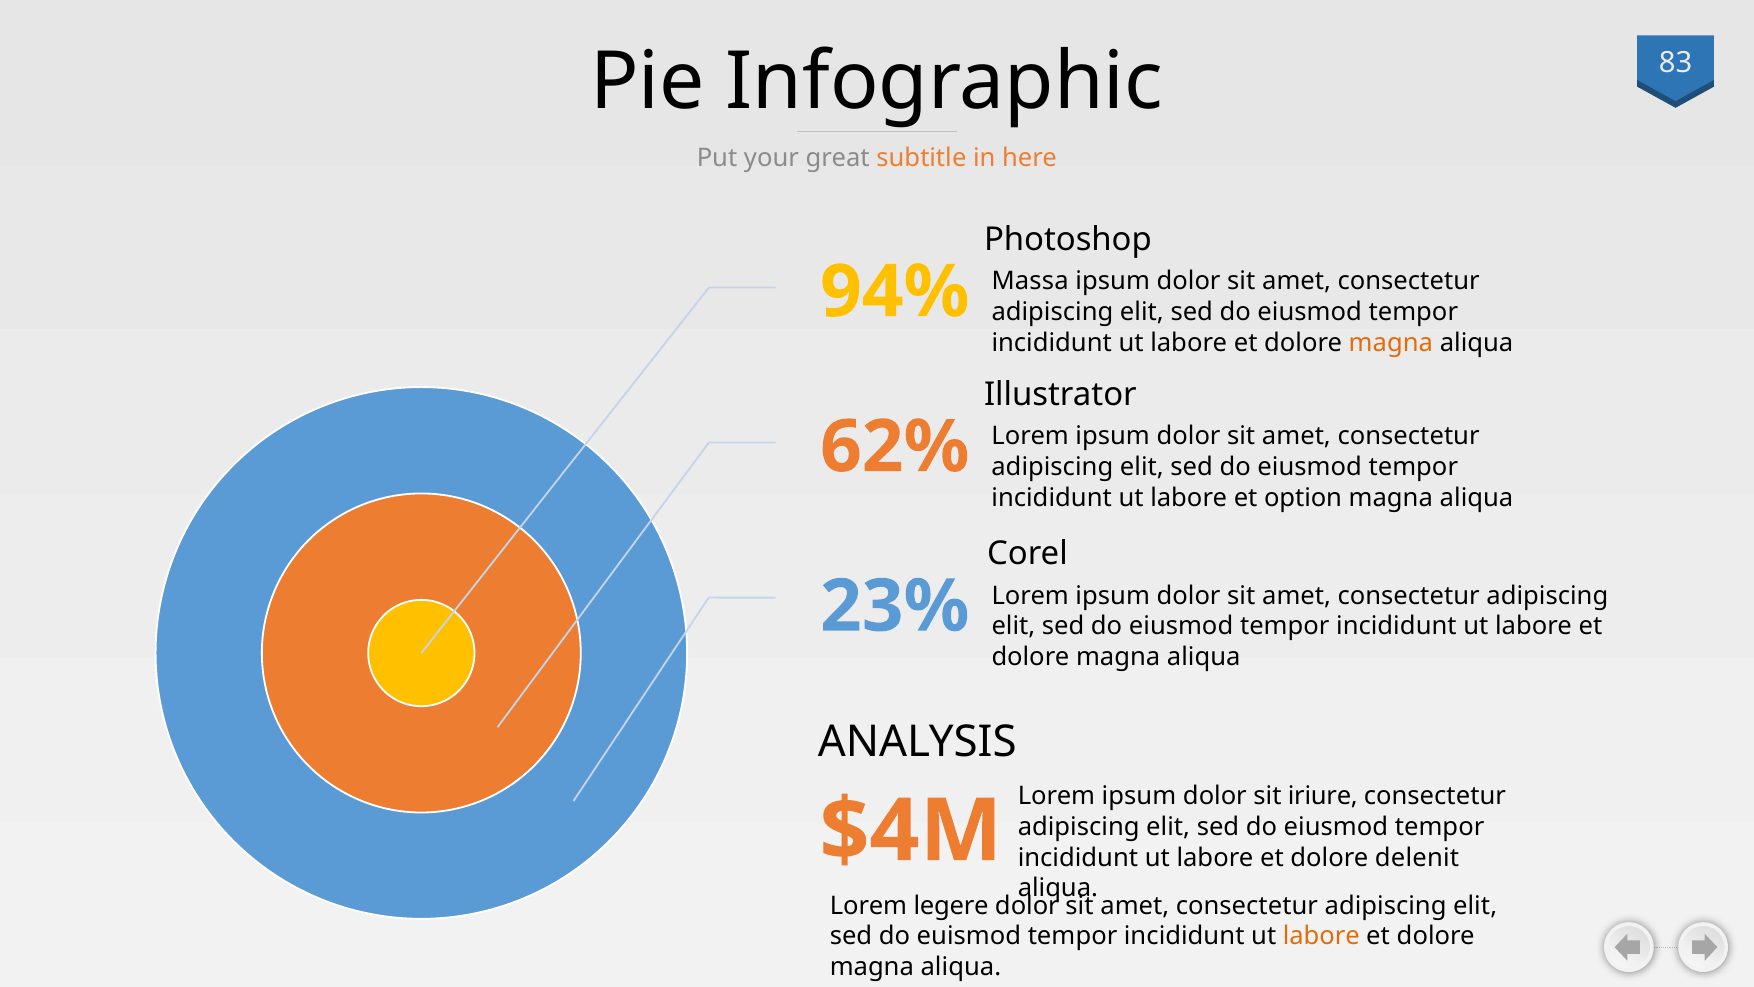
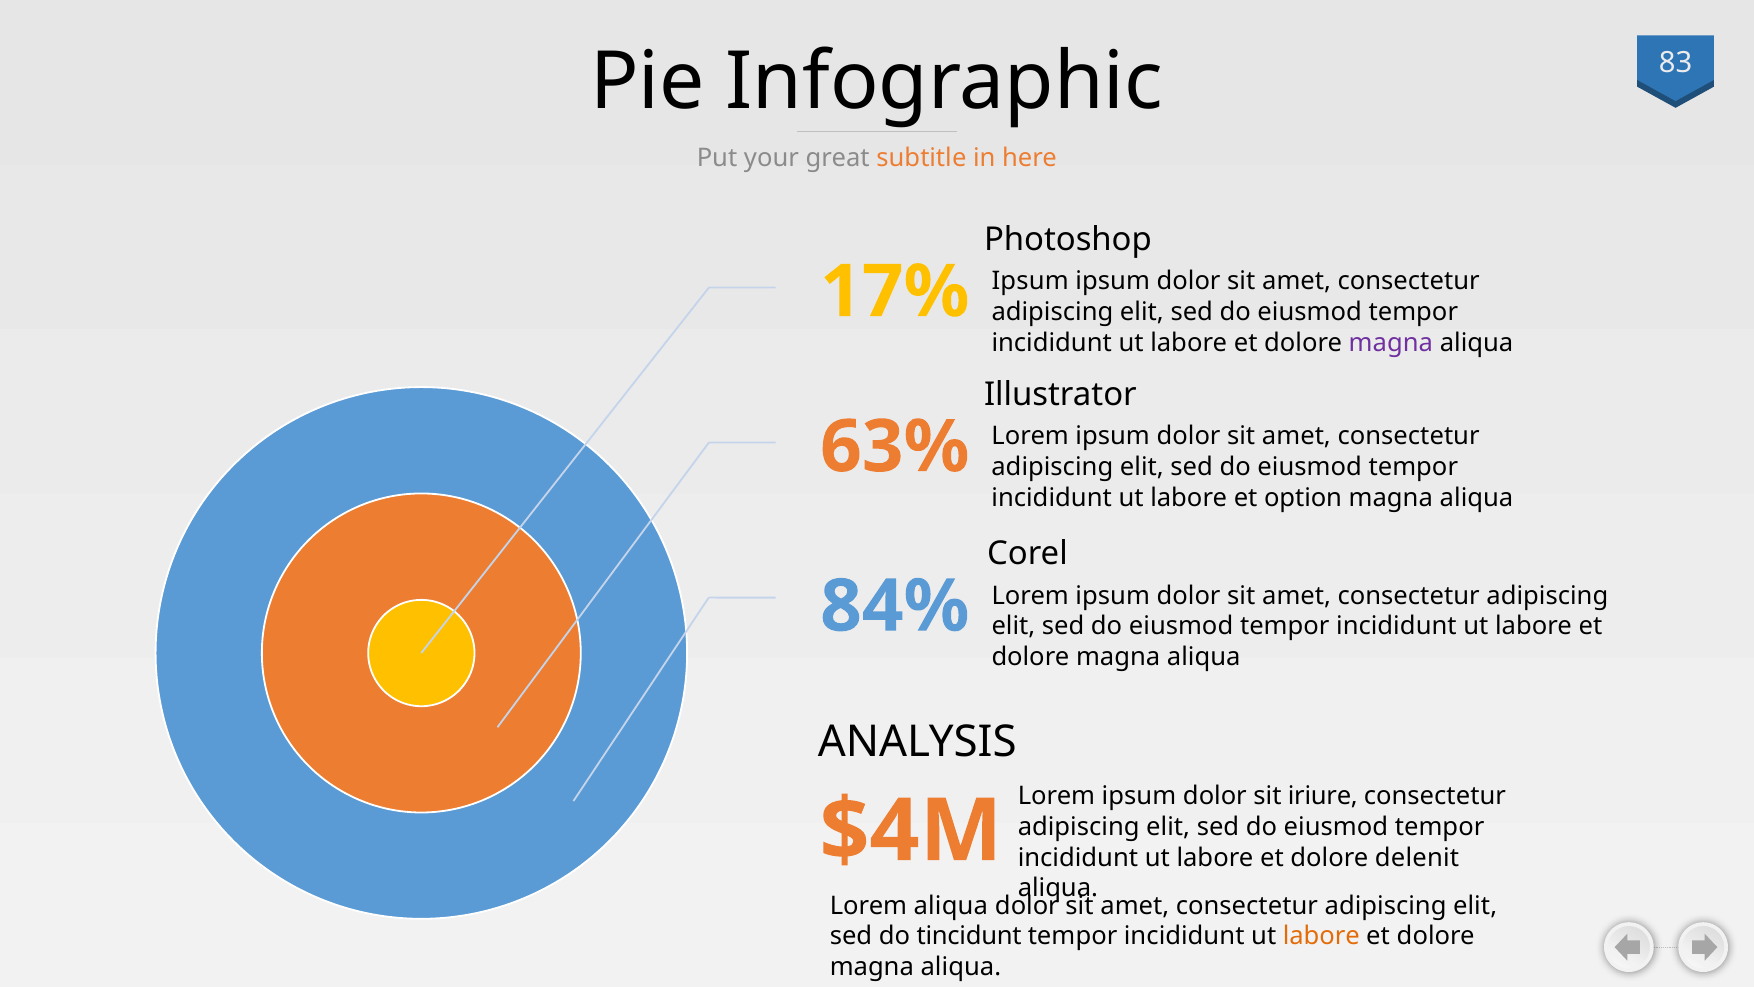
Massa at (1030, 281): Massa -> Ipsum
94%: 94% -> 17%
magna at (1391, 342) colour: orange -> purple
62%: 62% -> 63%
23%: 23% -> 84%
Lorem legere: legere -> aliqua
euismod: euismod -> tincidunt
